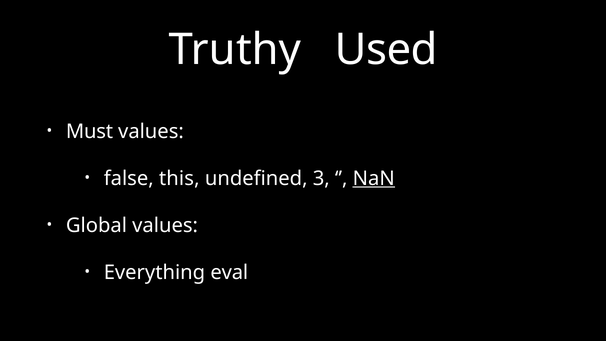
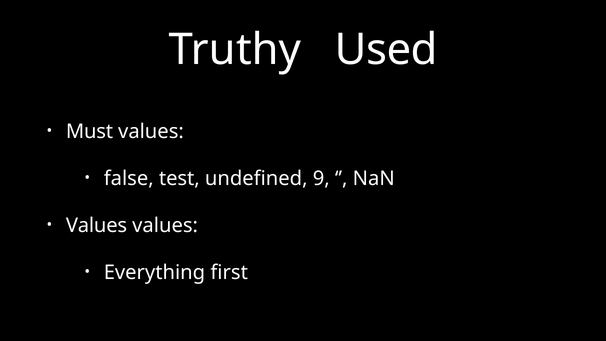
this: this -> test
3: 3 -> 9
NaN underline: present -> none
Global at (96, 225): Global -> Values
eval: eval -> first
